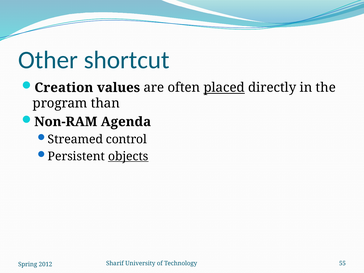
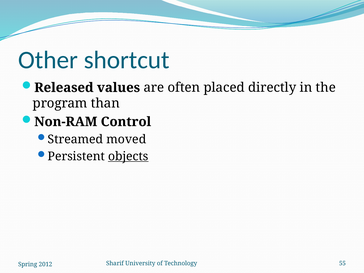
Creation: Creation -> Released
placed underline: present -> none
Agenda: Agenda -> Control
control: control -> moved
